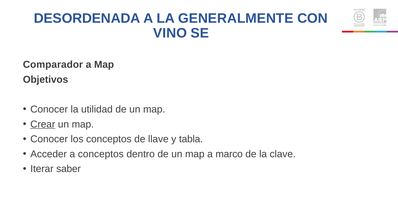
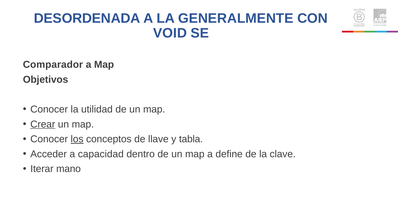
VINO: VINO -> VOID
los underline: none -> present
a conceptos: conceptos -> capacidad
marco: marco -> define
saber: saber -> mano
